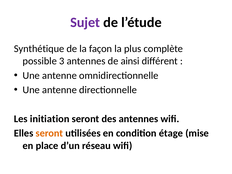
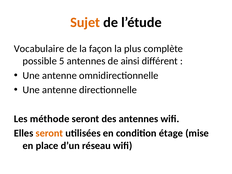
Sujet colour: purple -> orange
Synthétique: Synthétique -> Vocabulaire
3: 3 -> 5
initiation: initiation -> méthode
